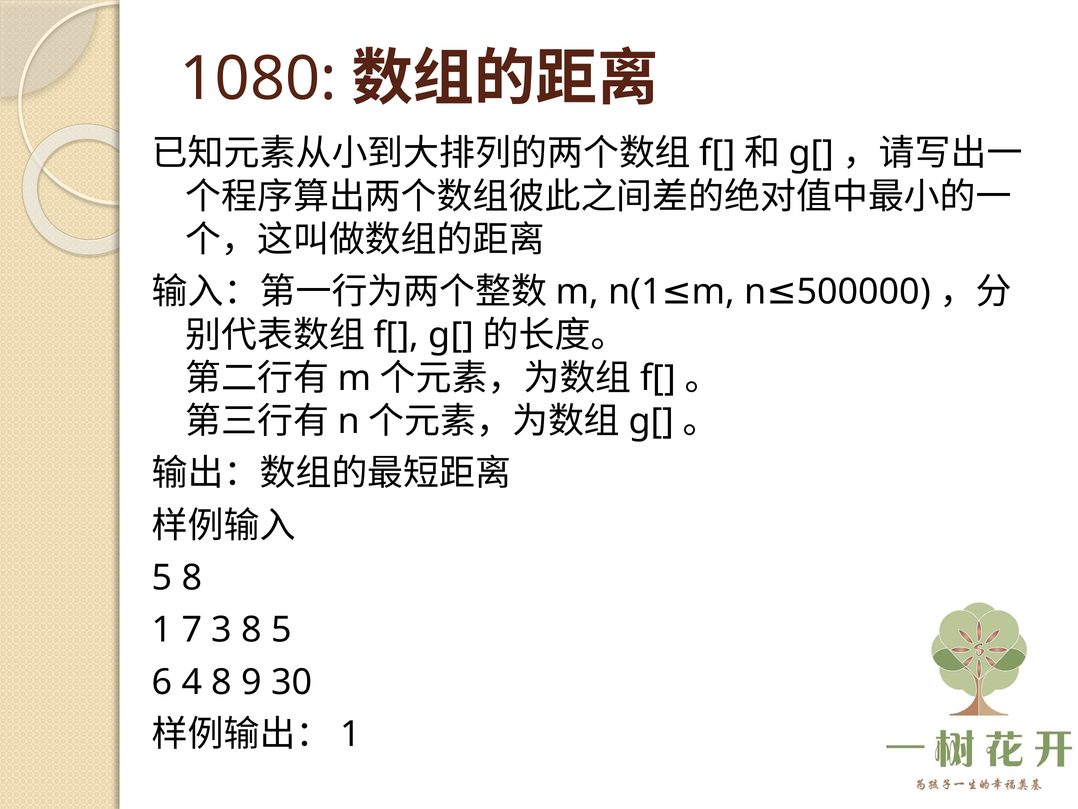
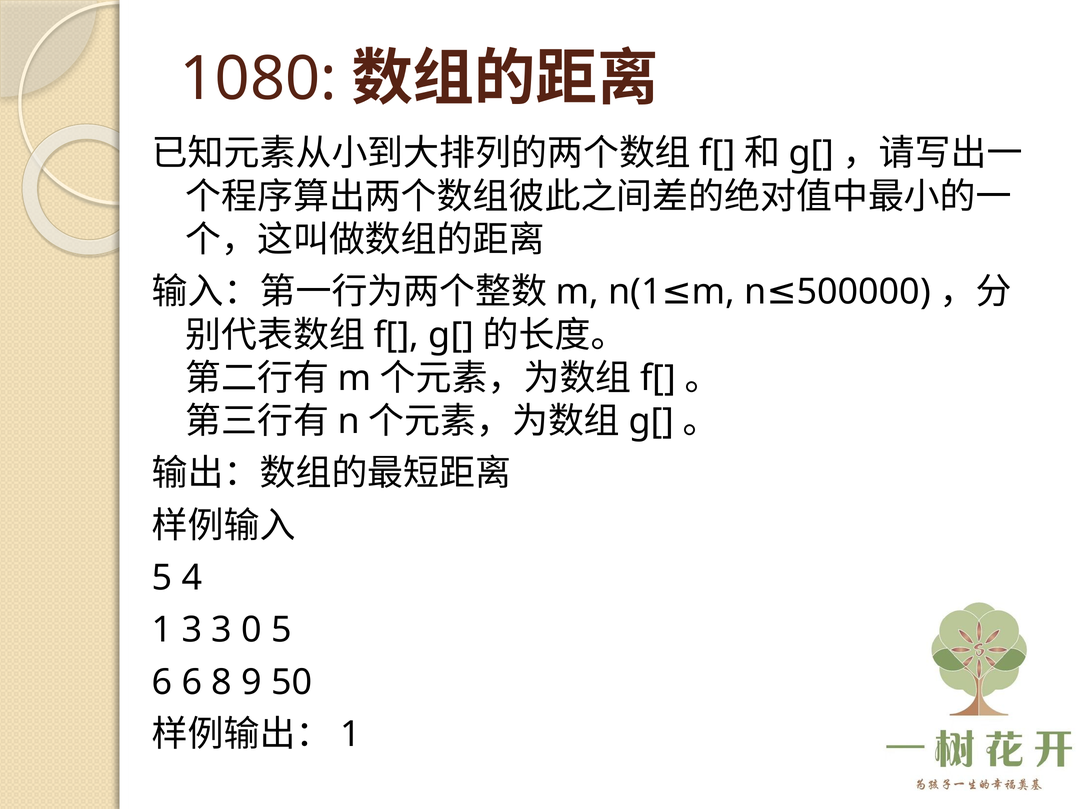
5 8: 8 -> 4
1 7: 7 -> 3
3 8: 8 -> 0
6 4: 4 -> 6
30: 30 -> 50
